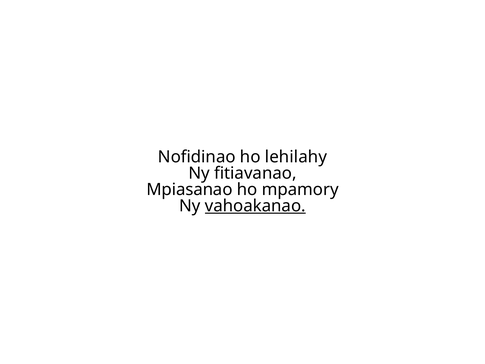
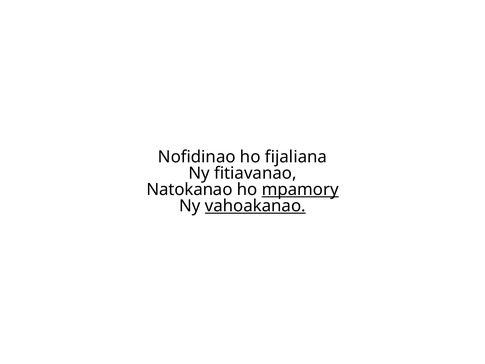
lehilahy: lehilahy -> fijaliana
Mpiasanao: Mpiasanao -> Natokanao
mpamory underline: none -> present
